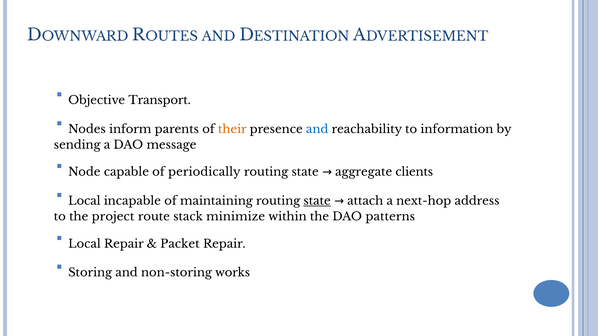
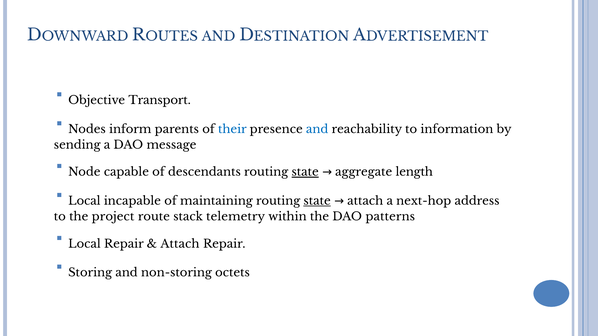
their colour: orange -> blue
periodically: periodically -> descendants
state at (305, 172) underline: none -> present
clients: clients -> length
minimize: minimize -> telemetry
Packet at (180, 244): Packet -> Attach
works: works -> octets
